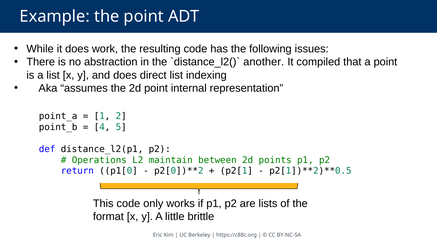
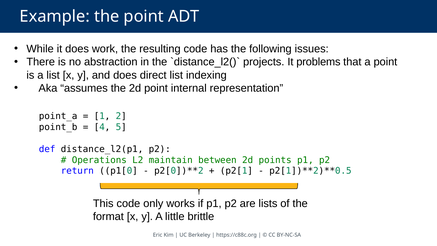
another: another -> projects
compiled: compiled -> problems
